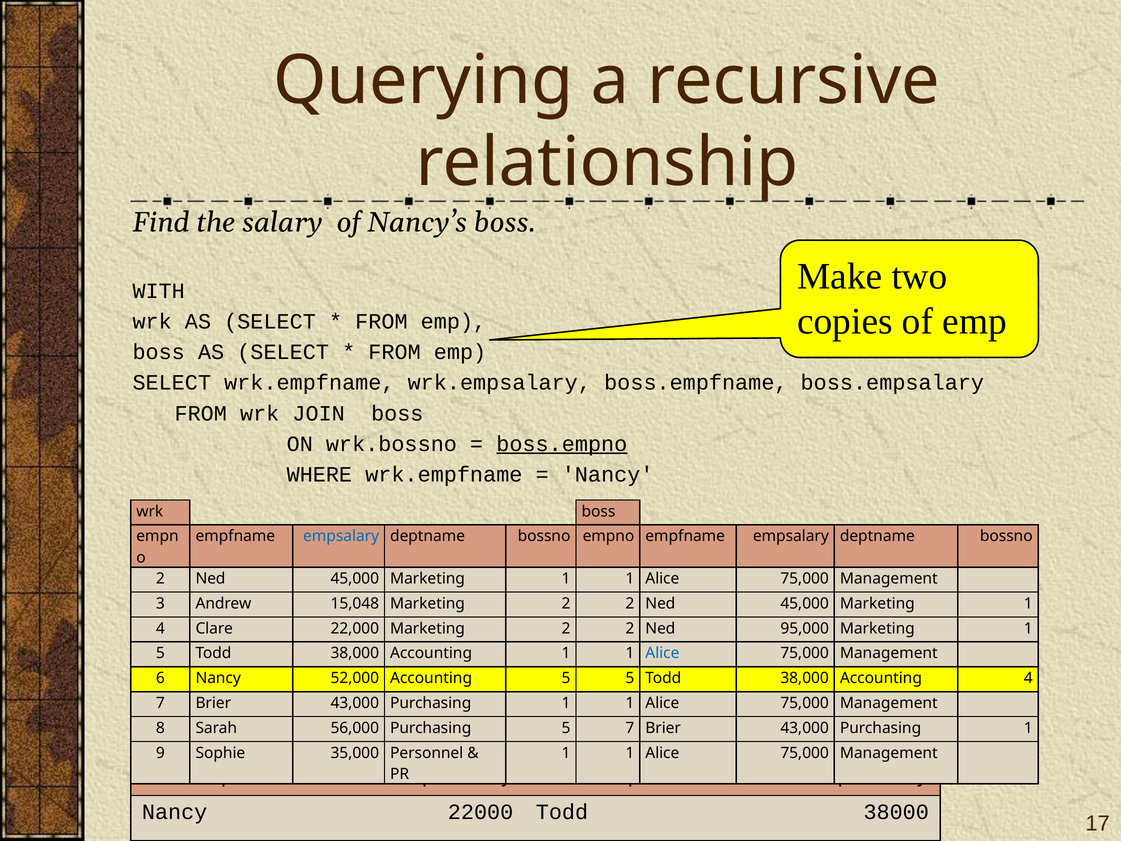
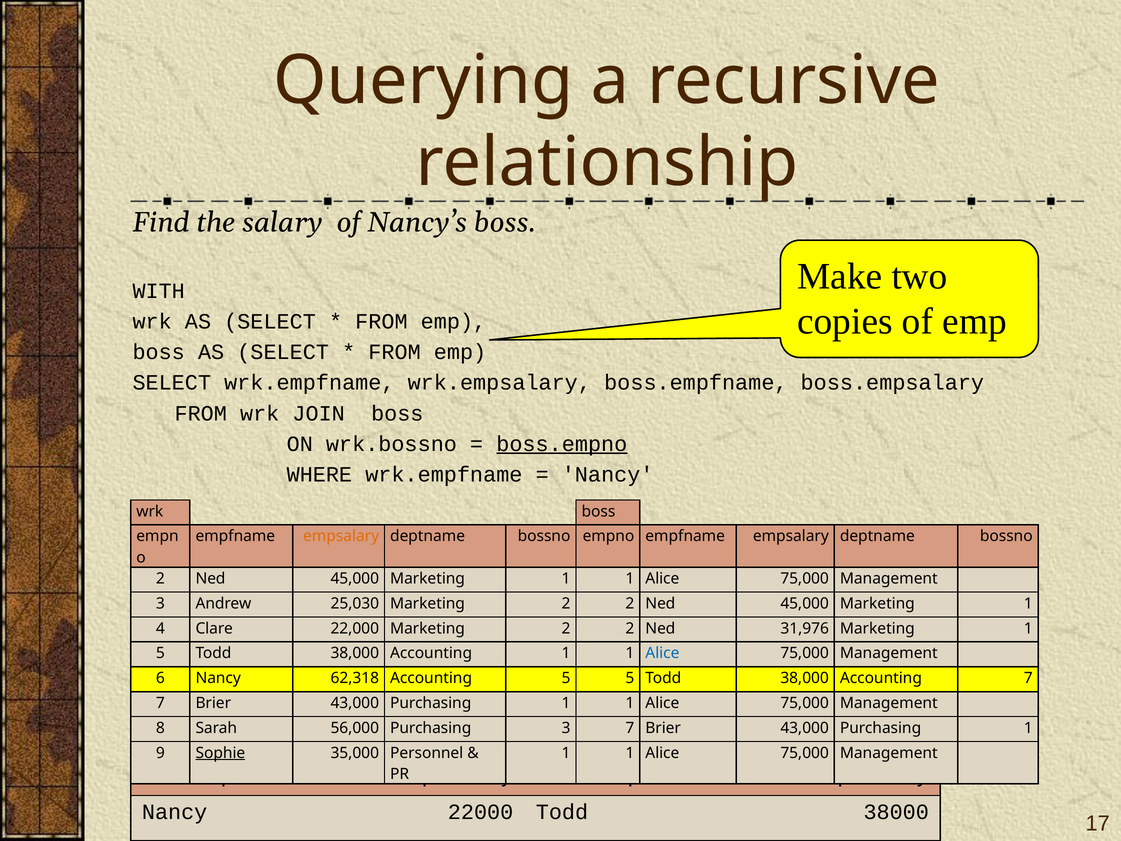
empsalary at (341, 536) colour: blue -> orange
15,048: 15,048 -> 25,030
95,000: 95,000 -> 31,976
52,000: 52,000 -> 62,318
Accounting 4: 4 -> 7
Purchasing 5: 5 -> 3
Sophie underline: none -> present
